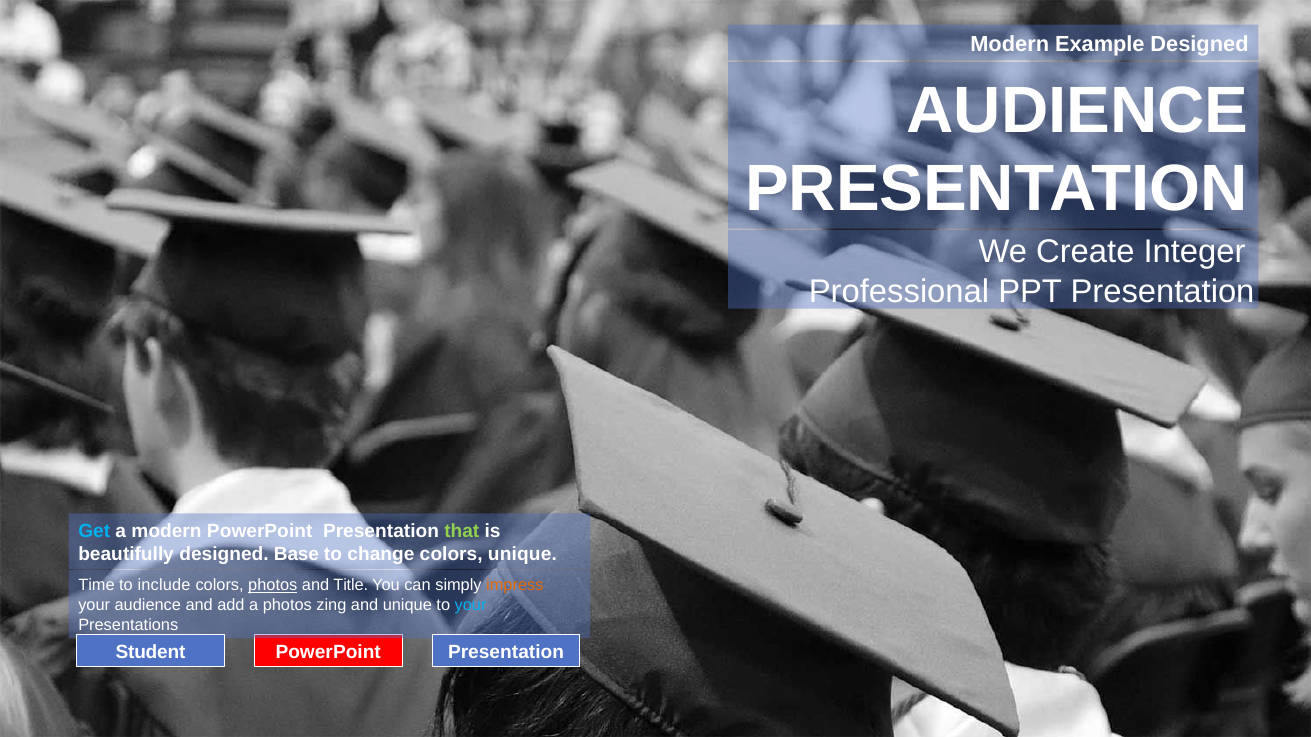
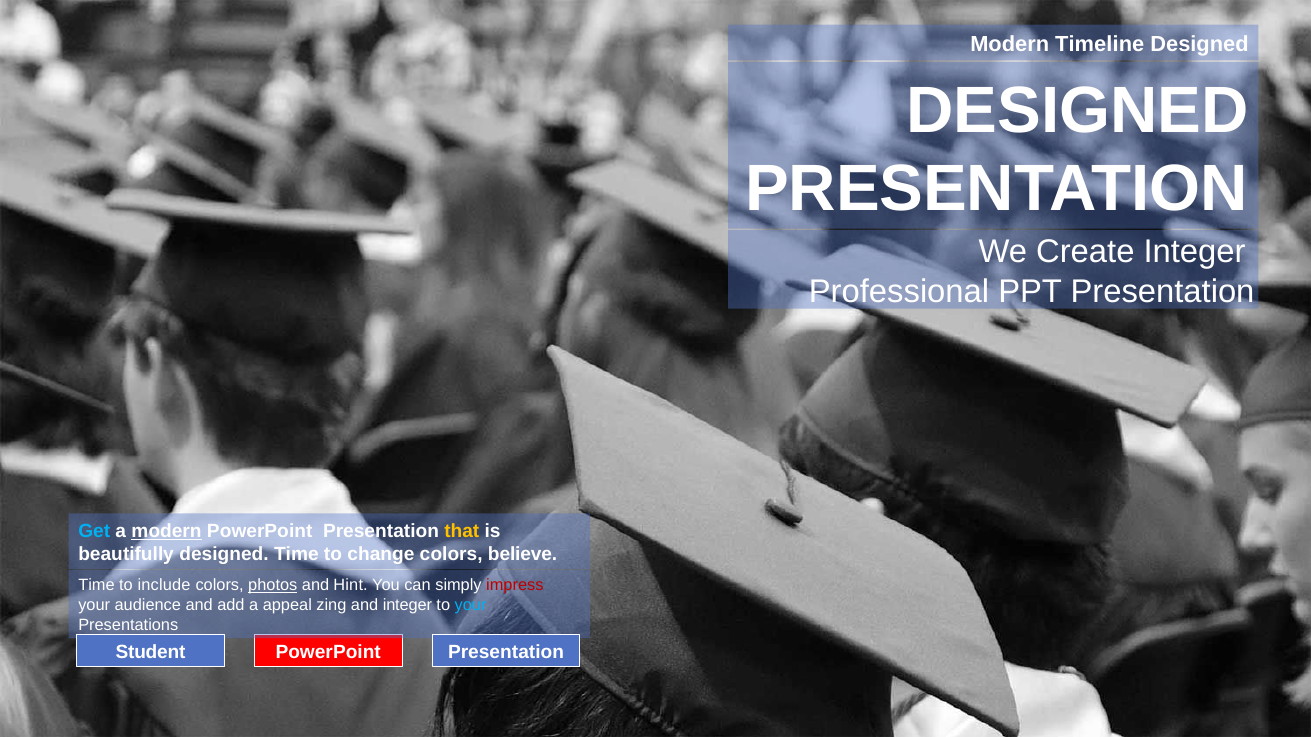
Example: Example -> Timeline
AUDIENCE at (1078, 111): AUDIENCE -> DESIGNED
modern at (167, 531) underline: none -> present
that colour: light green -> yellow
designed Base: Base -> Time
colors unique: unique -> believe
Title: Title -> Hint
impress colour: orange -> red
a photos: photos -> appeal
and unique: unique -> integer
